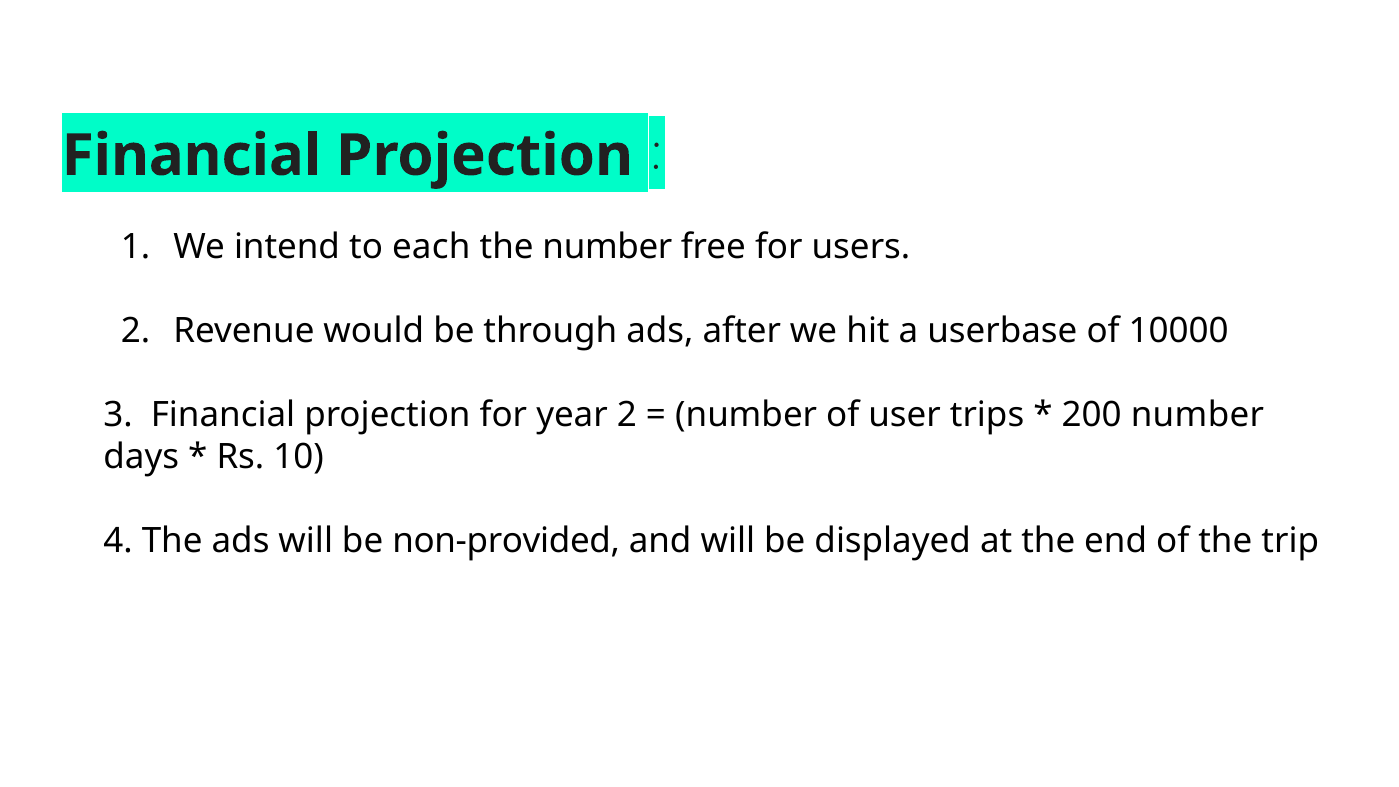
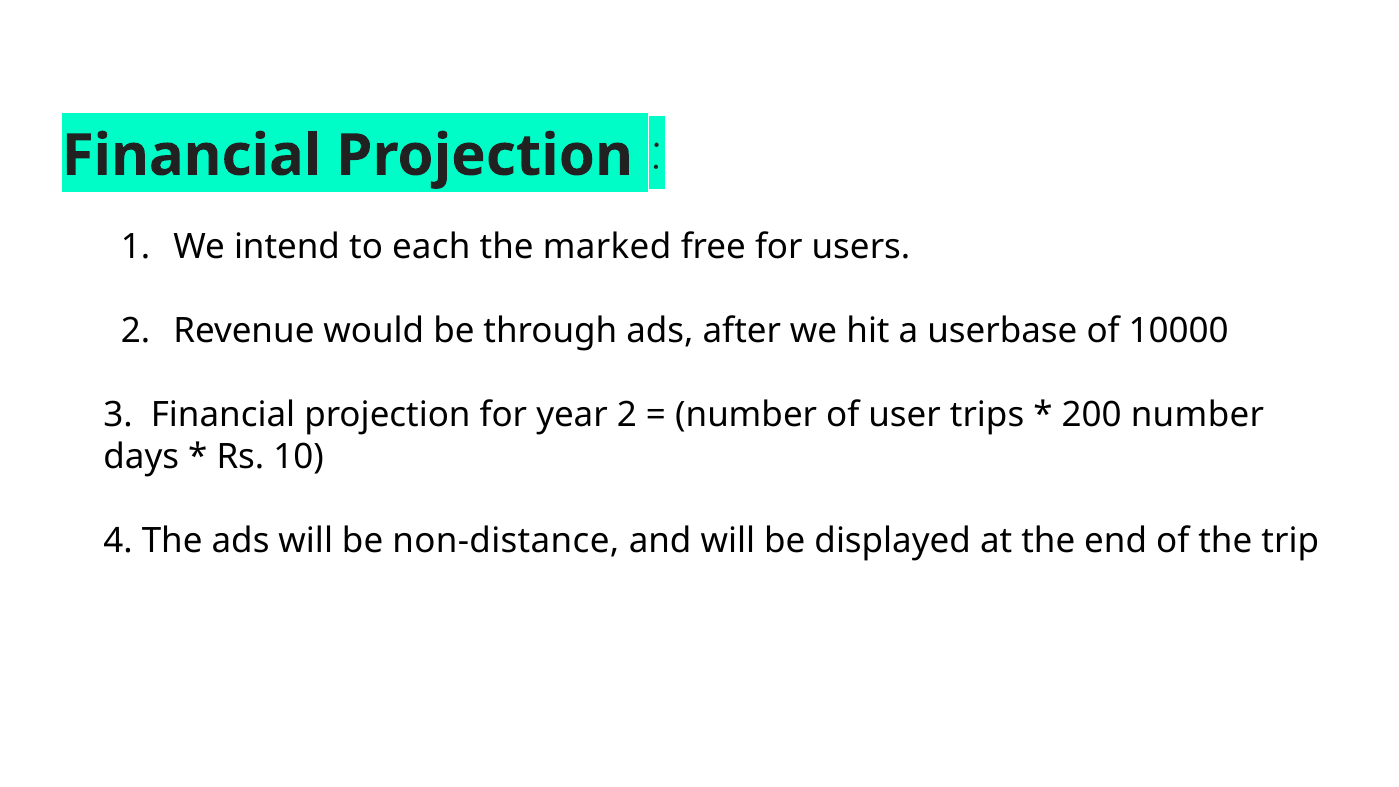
the number: number -> marked
non-provided: non-provided -> non-distance
